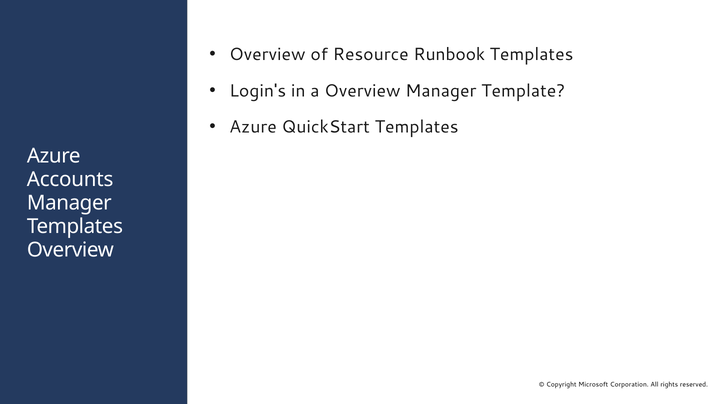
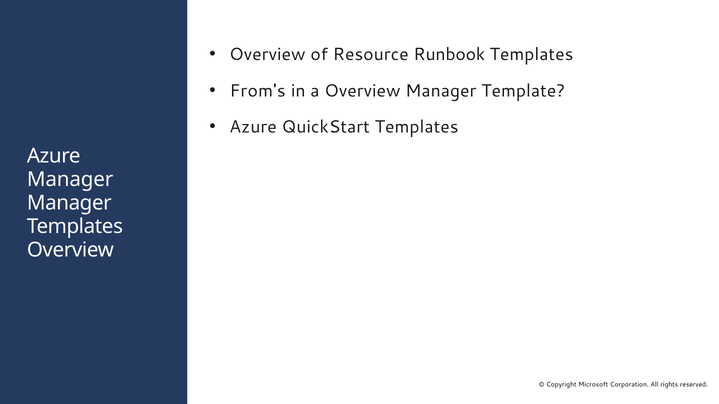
Login's: Login's -> From's
Accounts at (70, 180): Accounts -> Manager
